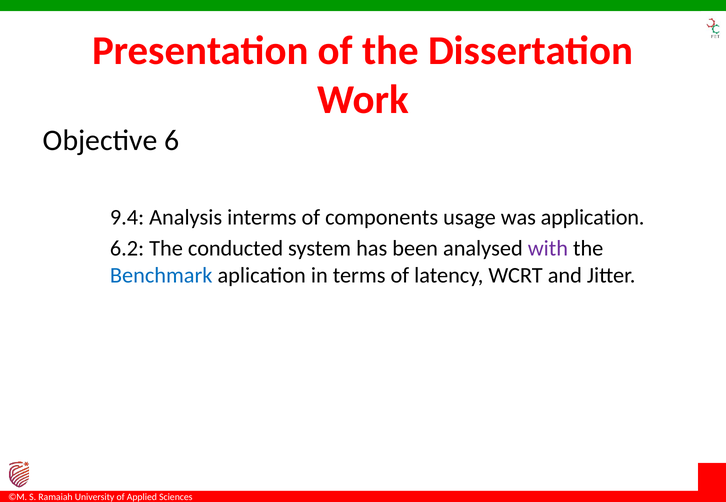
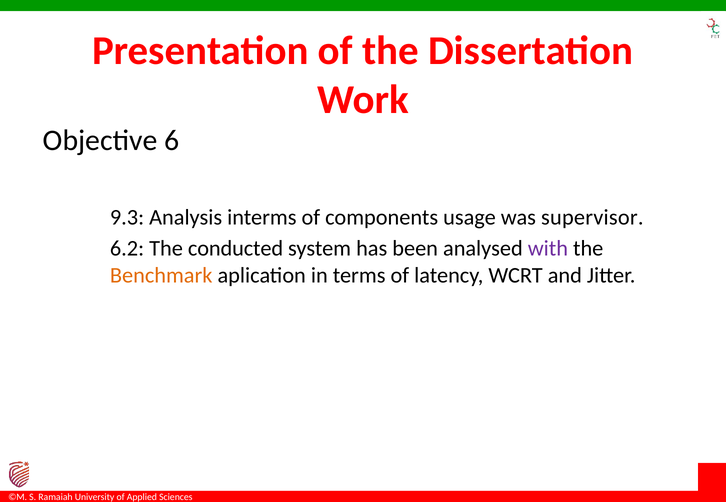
9.4: 9.4 -> 9.3
application: application -> supervisor
Benchmark colour: blue -> orange
